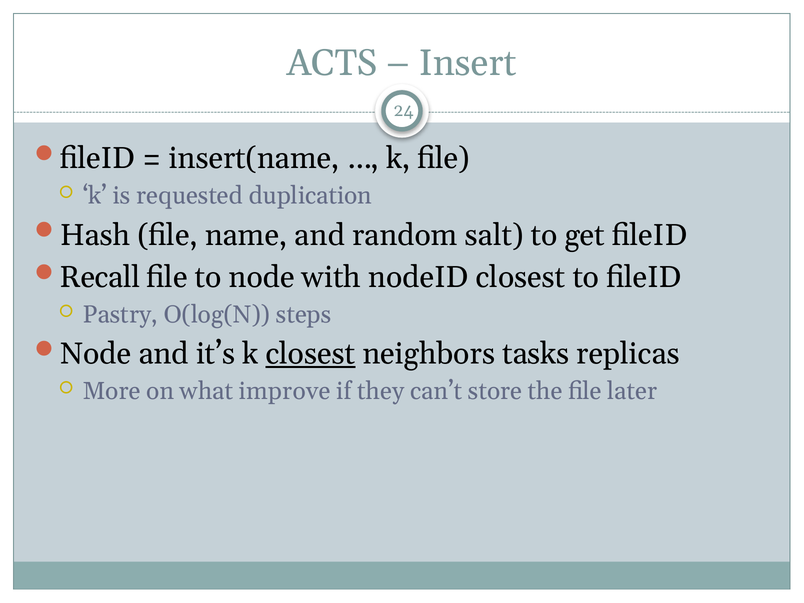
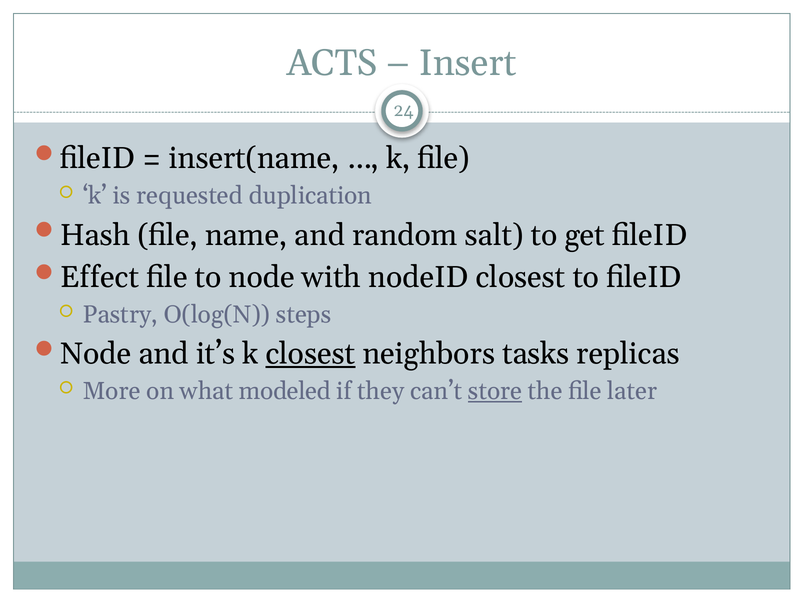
Recall: Recall -> Effect
improve: improve -> modeled
store underline: none -> present
